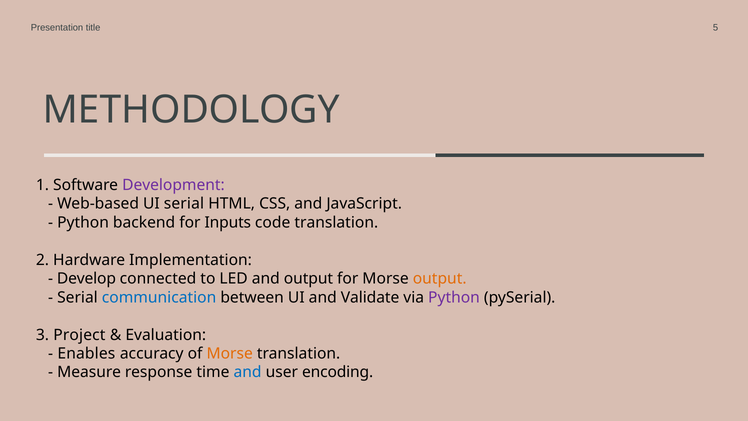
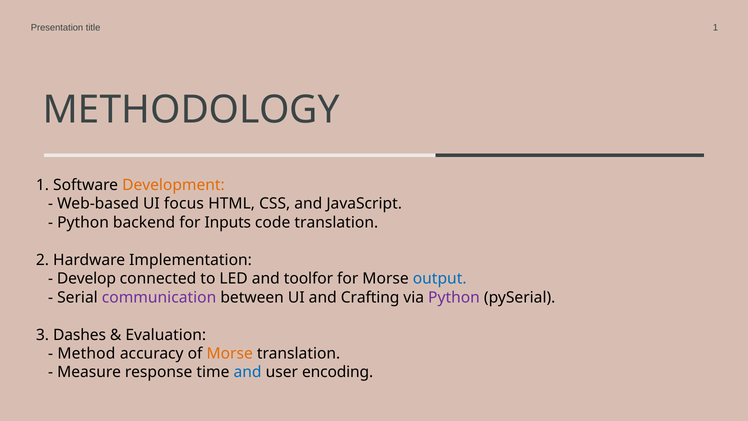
title 5: 5 -> 1
Development colour: purple -> orange
UI serial: serial -> focus
and output: output -> toolfor
output at (440, 279) colour: orange -> blue
communication colour: blue -> purple
Validate: Validate -> Crafting
Project: Project -> Dashes
Enables: Enables -> Method
